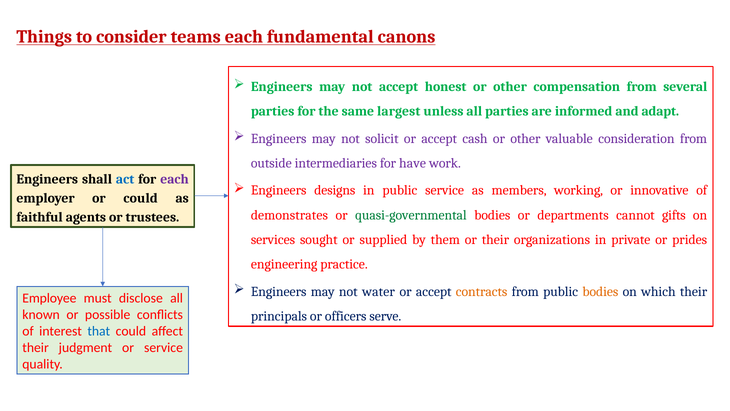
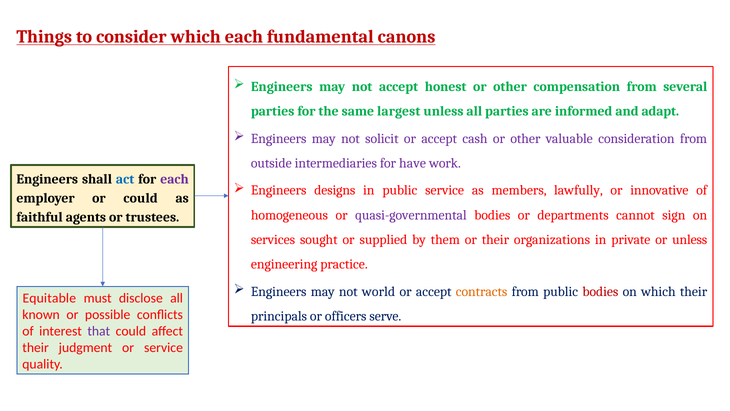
consider teams: teams -> which
working: working -> lawfully
demonstrates: demonstrates -> homogeneous
quasi-governmental colour: green -> purple
gifts: gifts -> sign
or prides: prides -> unless
water: water -> world
bodies at (600, 291) colour: orange -> red
Employee: Employee -> Equitable
that colour: blue -> purple
